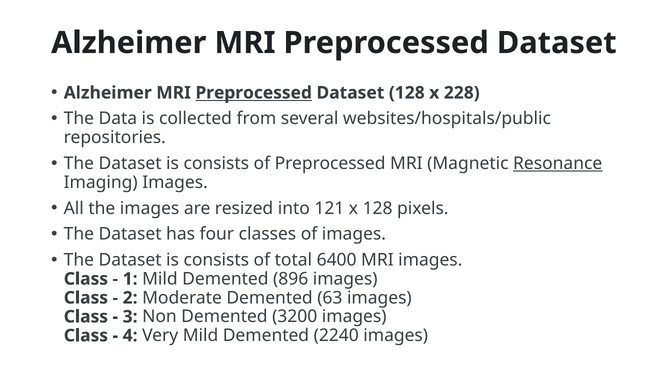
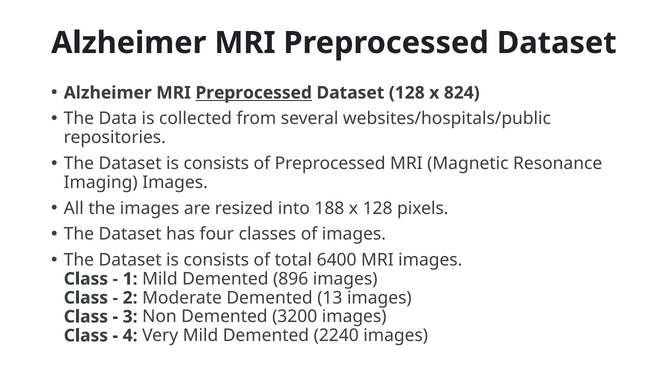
228: 228 -> 824
Resonance underline: present -> none
121: 121 -> 188
63: 63 -> 13
